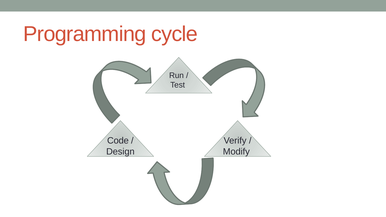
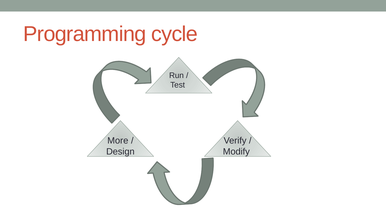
Code: Code -> More
